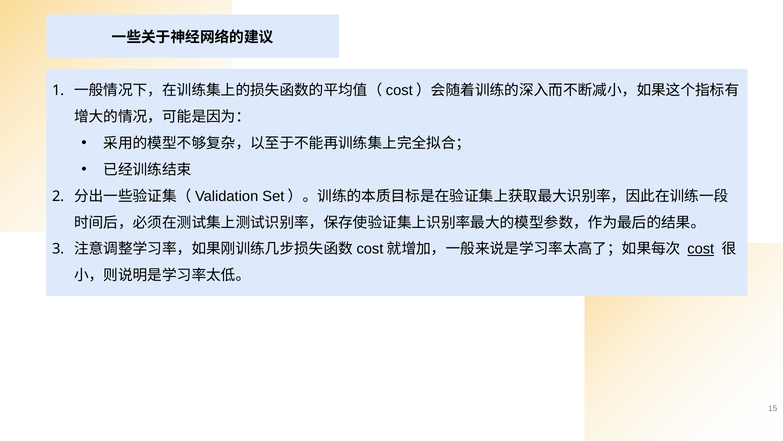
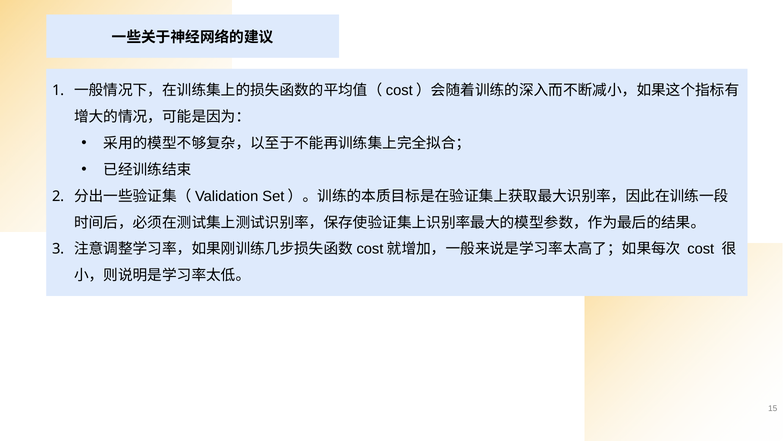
cost underline: present -> none
